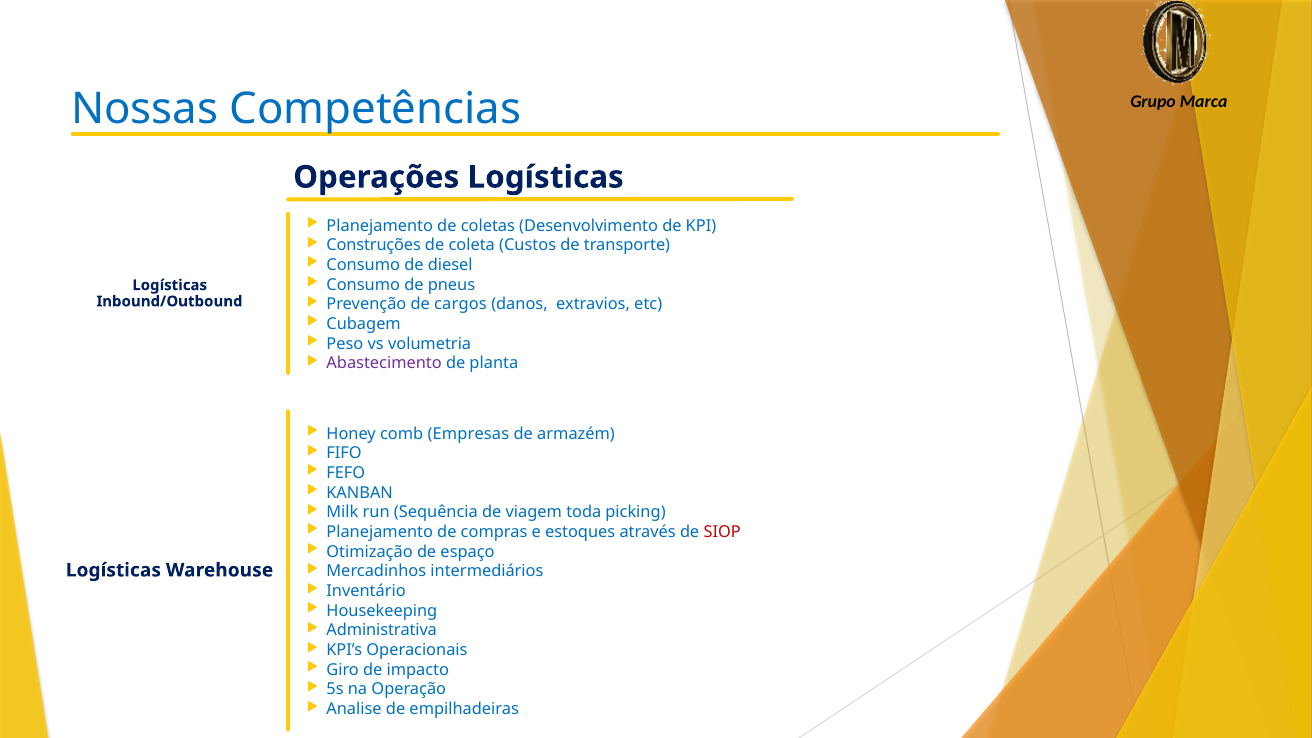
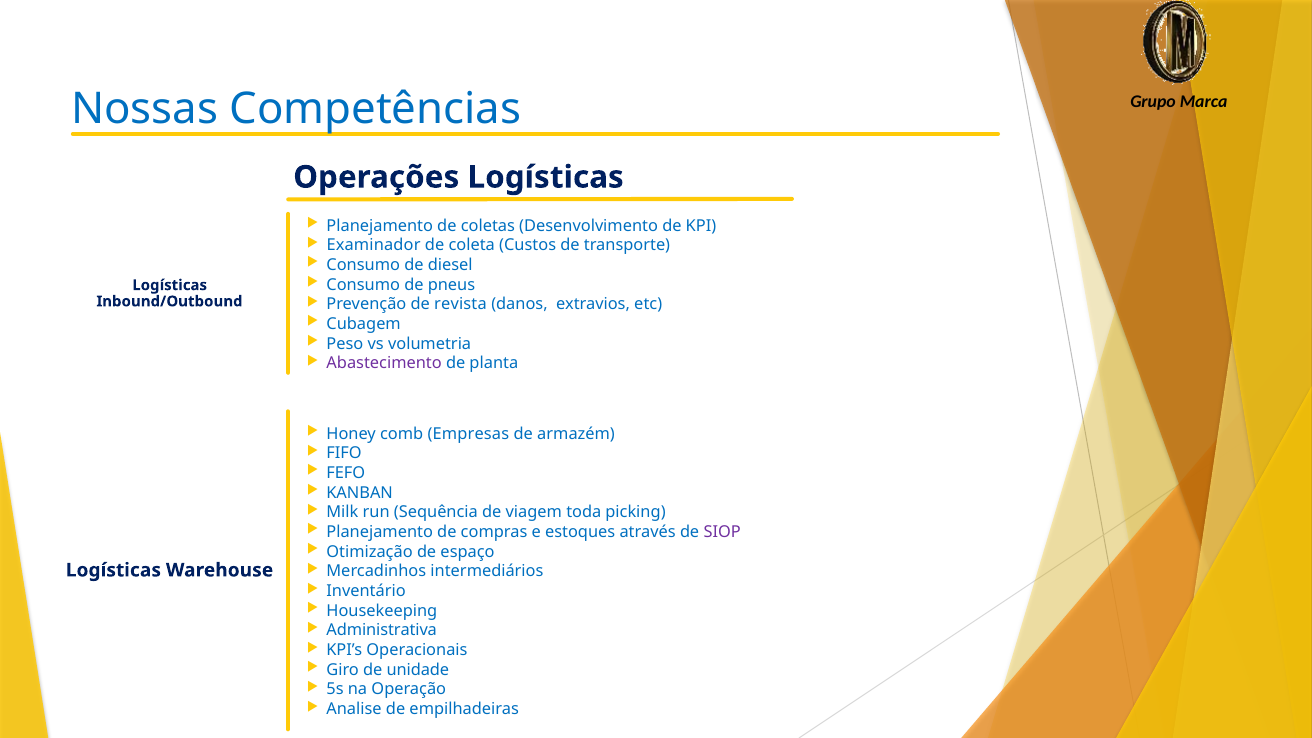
Construções: Construções -> Examinador
cargos: cargos -> revista
SIOP colour: red -> purple
impacto: impacto -> unidade
